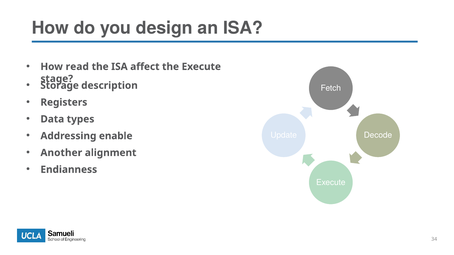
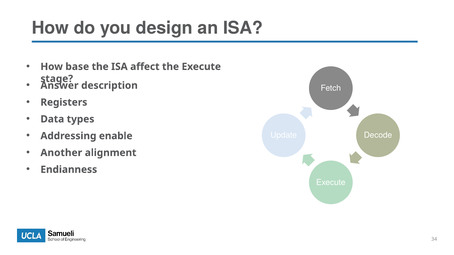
read: read -> base
Storage: Storage -> Answer
